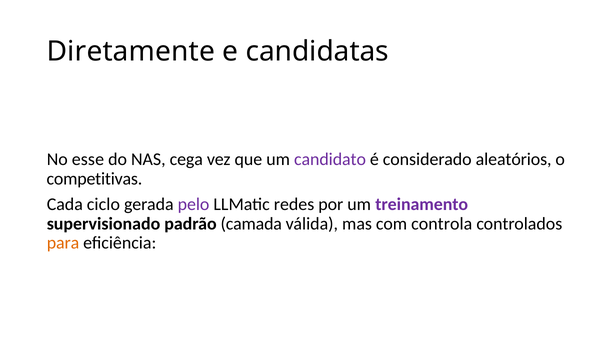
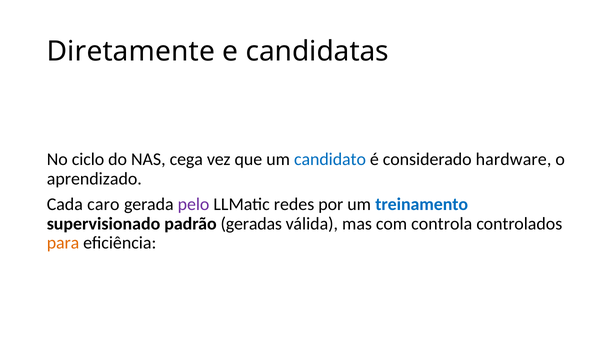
esse: esse -> ciclo
candidato colour: purple -> blue
aleatórios: aleatórios -> hardware
competitivas: competitivas -> aprendizado
ciclo: ciclo -> caro
treinamento colour: purple -> blue
camada: camada -> geradas
